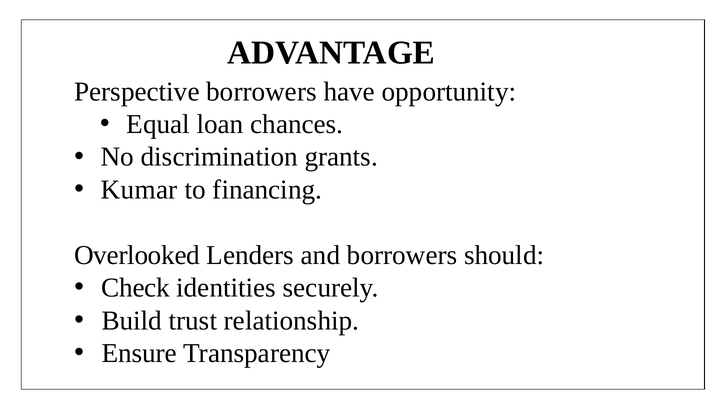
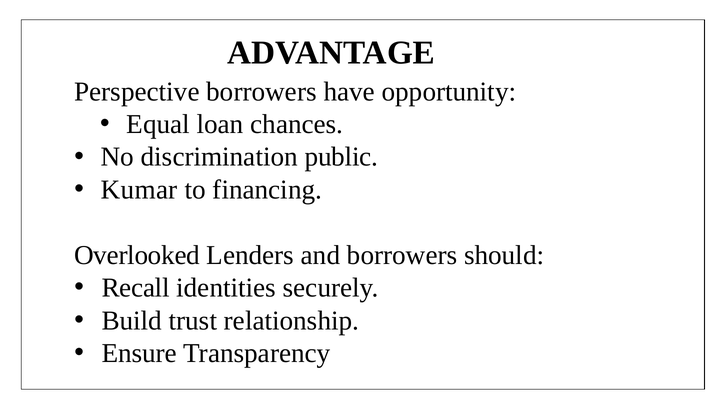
grants: grants -> public
Check: Check -> Recall
